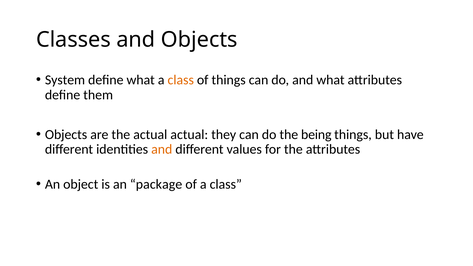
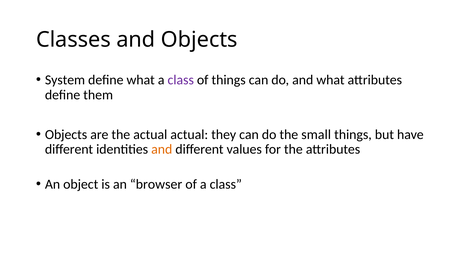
class at (181, 80) colour: orange -> purple
being: being -> small
package: package -> browser
